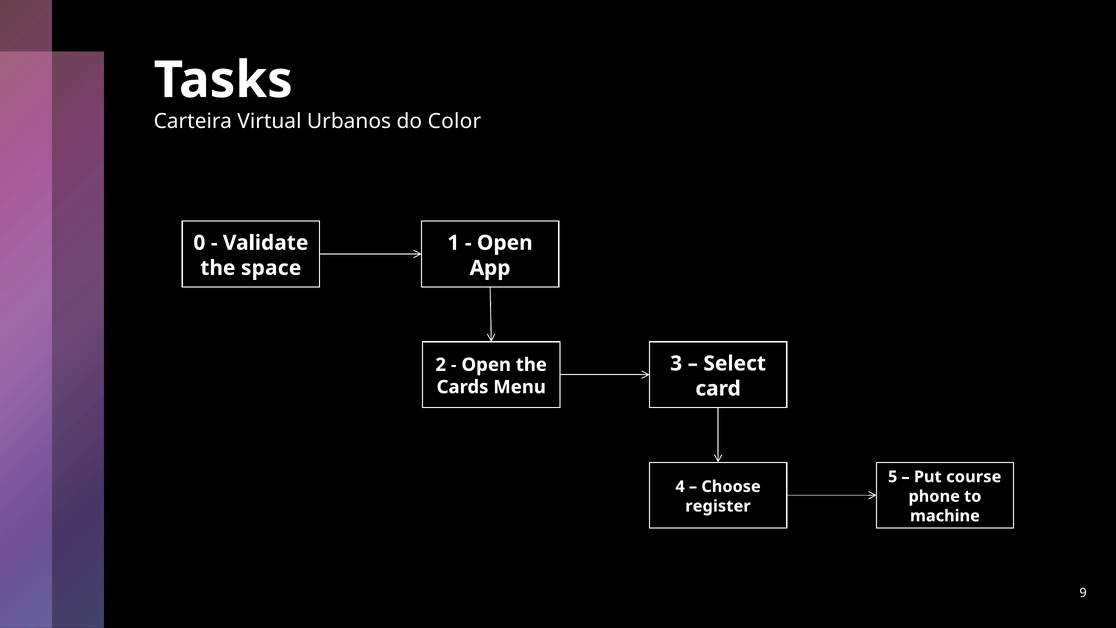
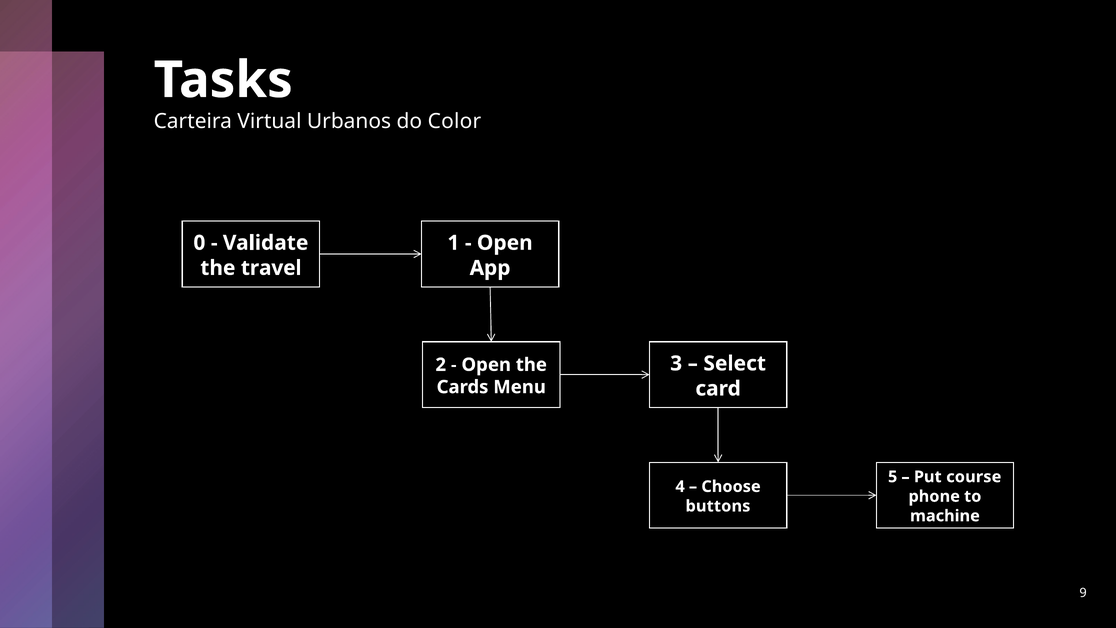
space: space -> travel
register: register -> buttons
